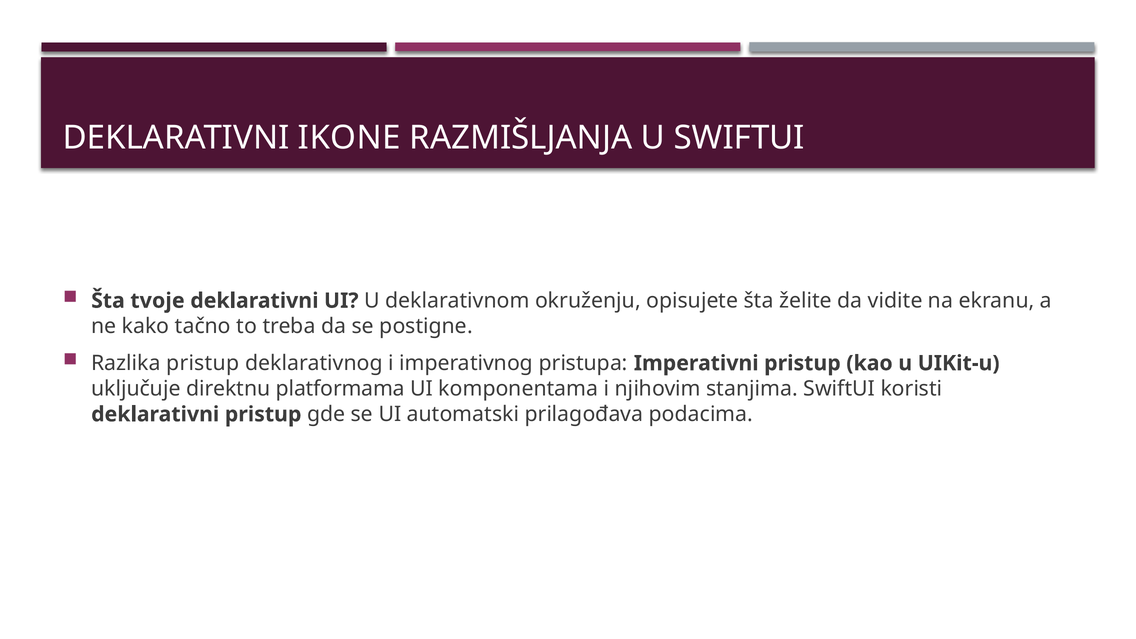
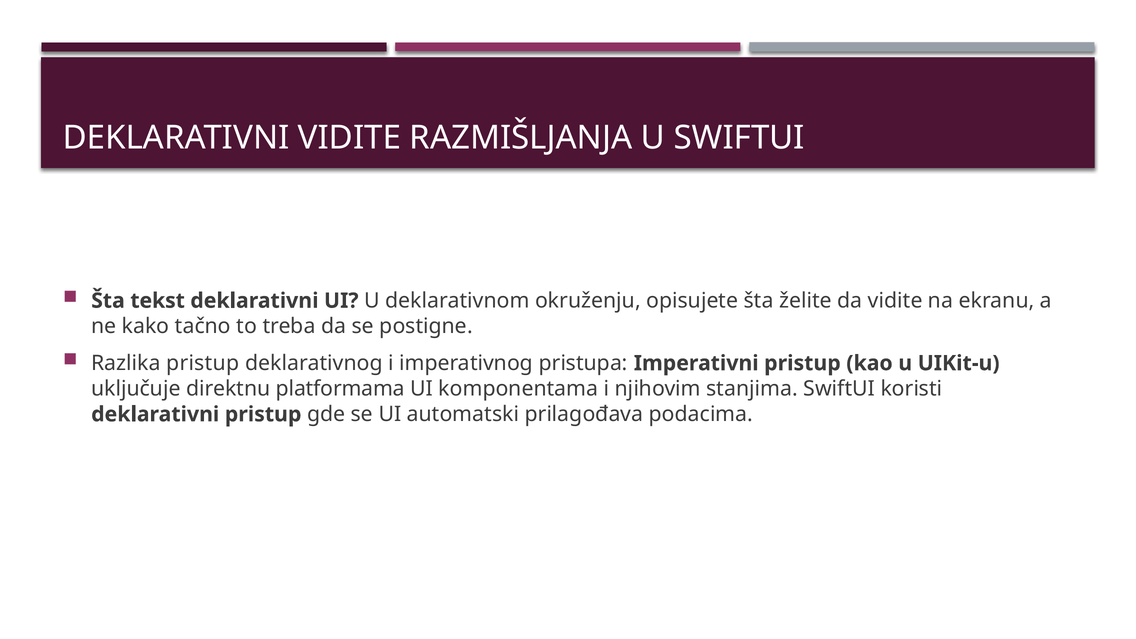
DEKLARATIVNI IKONE: IKONE -> VIDITE
tvoje: tvoje -> tekst
